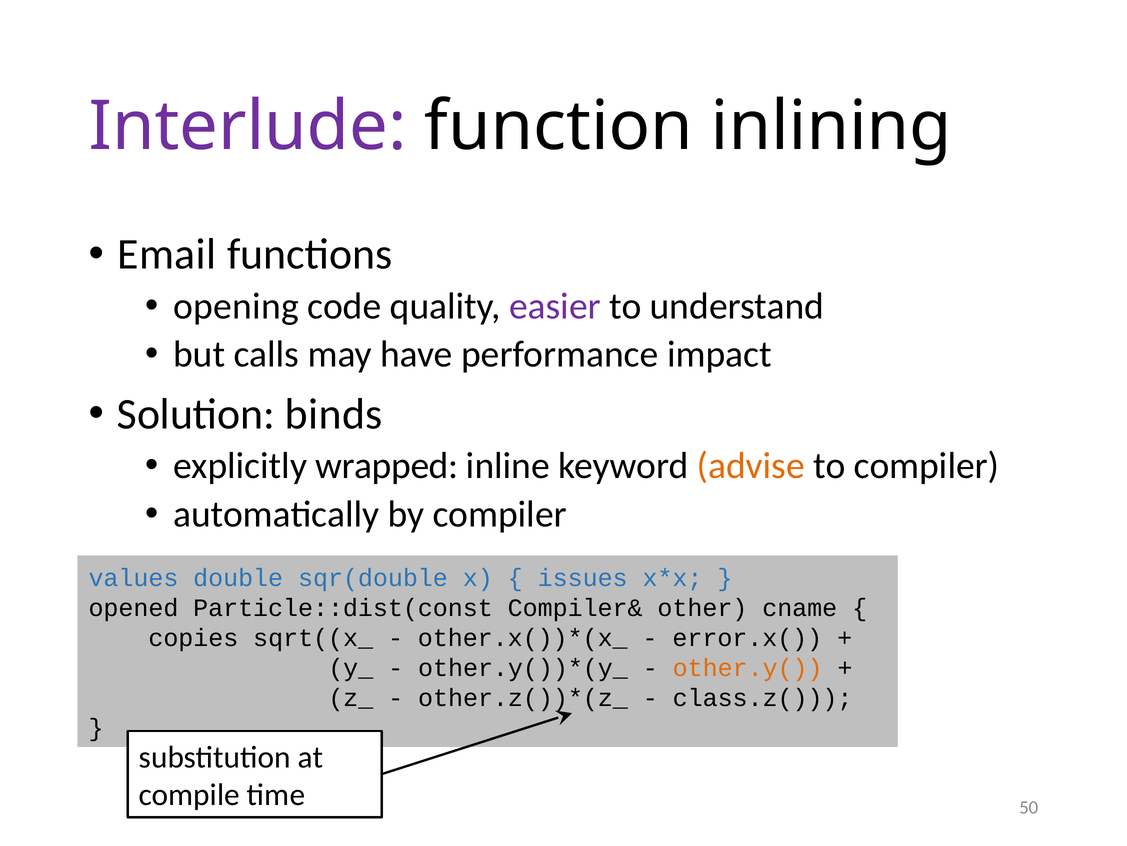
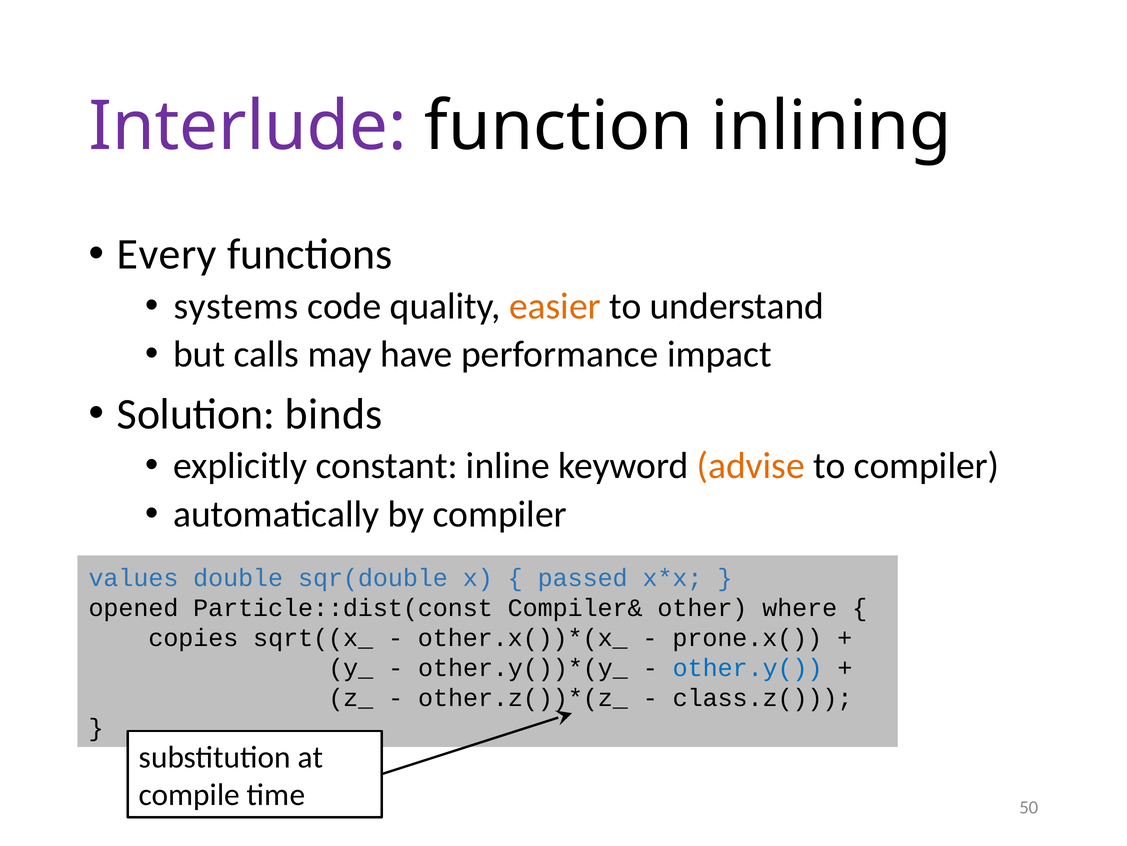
Email: Email -> Every
opening: opening -> systems
easier colour: purple -> orange
wrapped: wrapped -> constant
issues: issues -> passed
cname: cname -> where
error.x(: error.x( -> prone.x(
other.y( colour: orange -> blue
